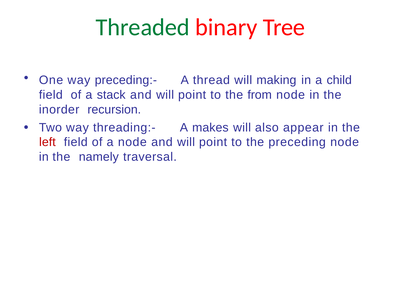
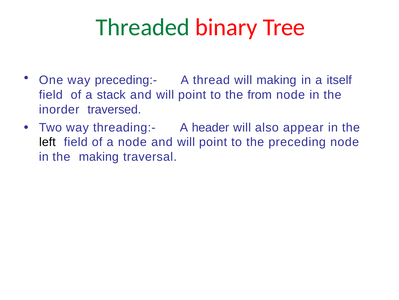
child: child -> itself
recursion: recursion -> traversed
makes: makes -> header
left colour: red -> black
the namely: namely -> making
